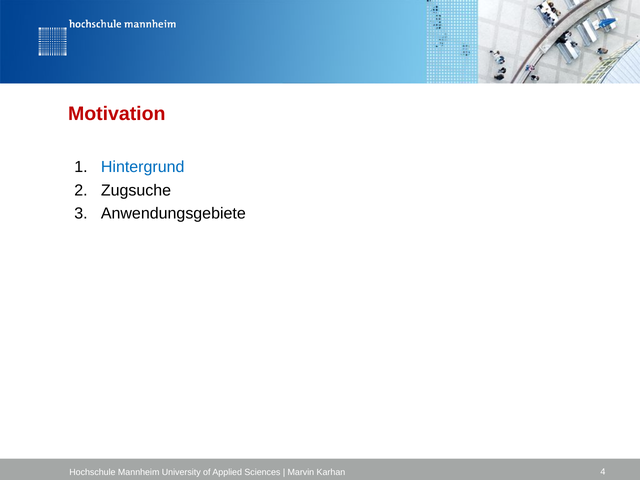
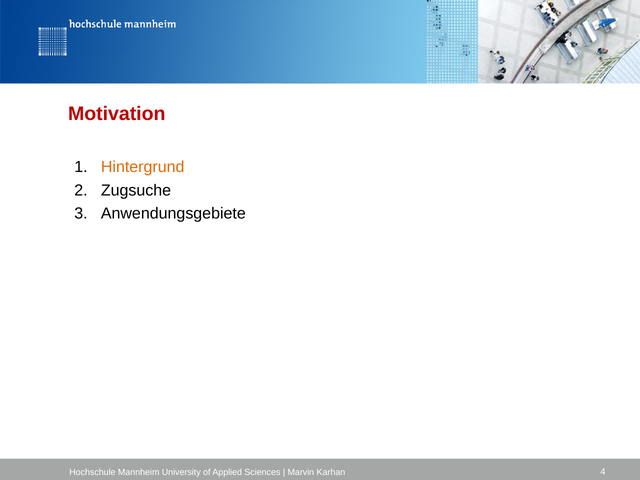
Hintergrund colour: blue -> orange
